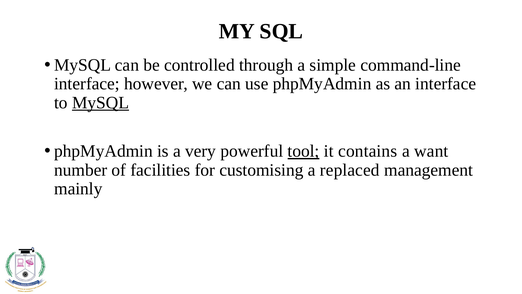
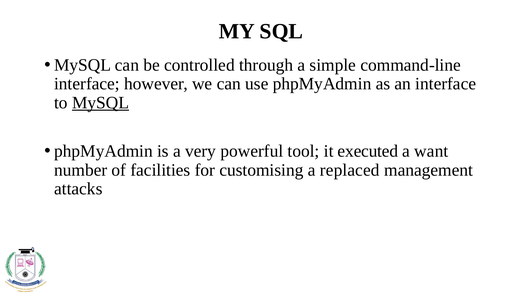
tool underline: present -> none
contains: contains -> executed
mainly: mainly -> attacks
